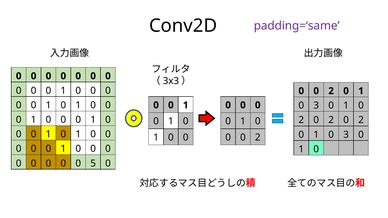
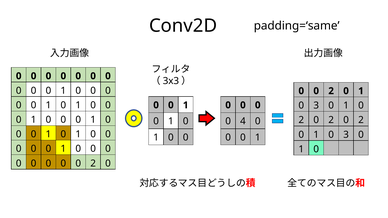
padding=‘same colour: purple -> black
1 at (243, 121): 1 -> 4
2 at (258, 138): 2 -> 1
5 at (93, 163): 5 -> 2
